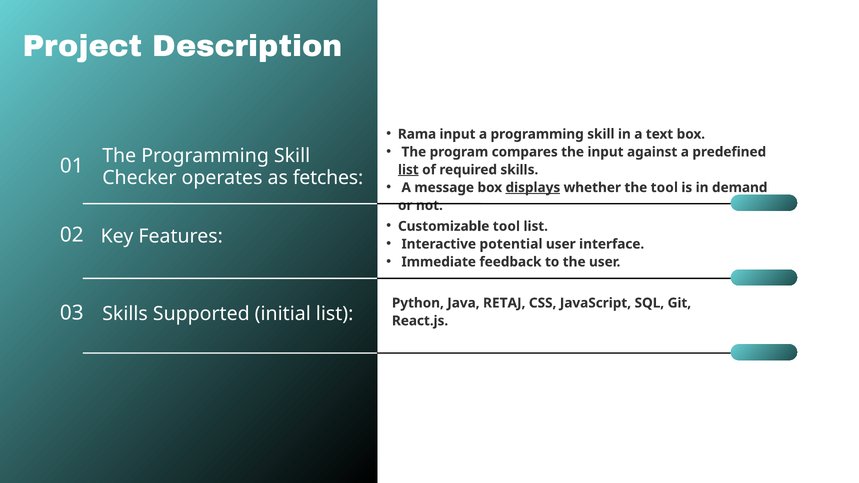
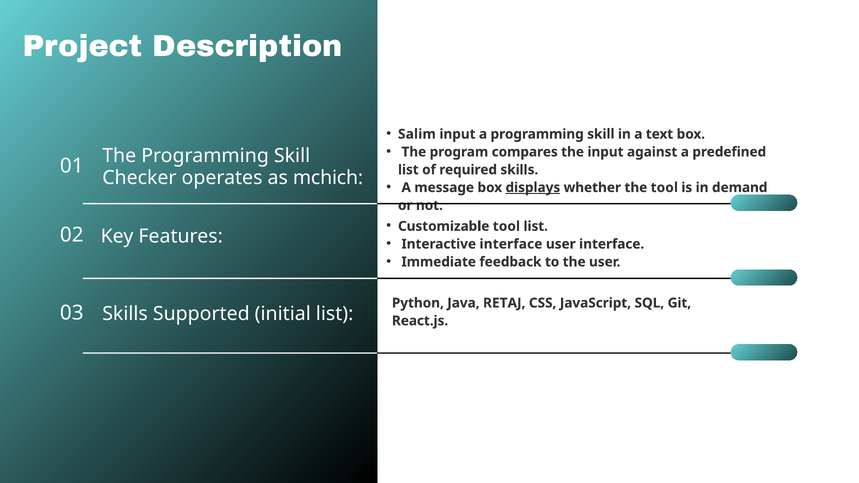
Rama: Rama -> Salim
list at (408, 170) underline: present -> none
fetches: fetches -> mchich
Interactive potential: potential -> interface
